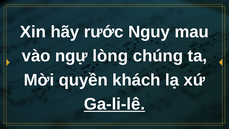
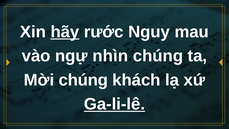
hãy underline: none -> present
lòng: lòng -> nhìn
Mời quyền: quyền -> chúng
